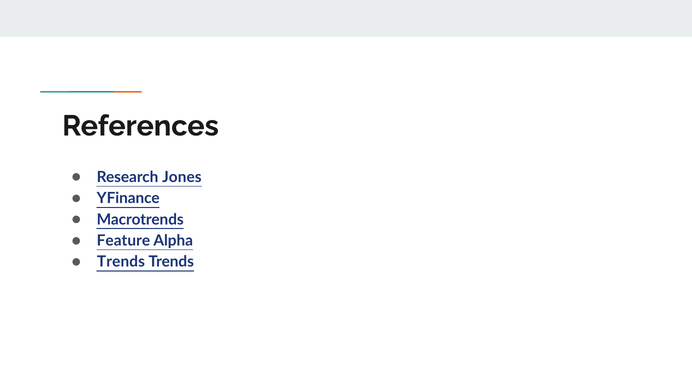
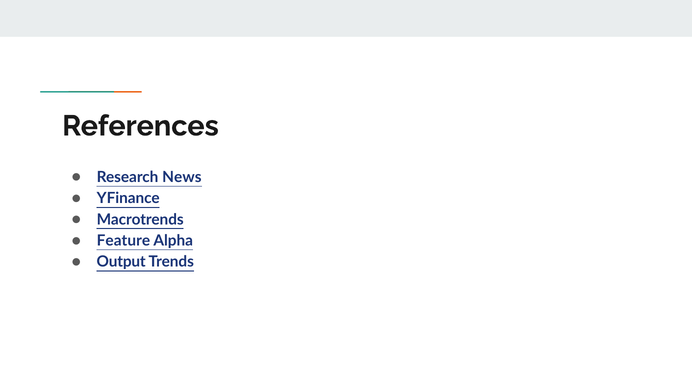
Jones: Jones -> News
Trends at (121, 262): Trends -> Output
